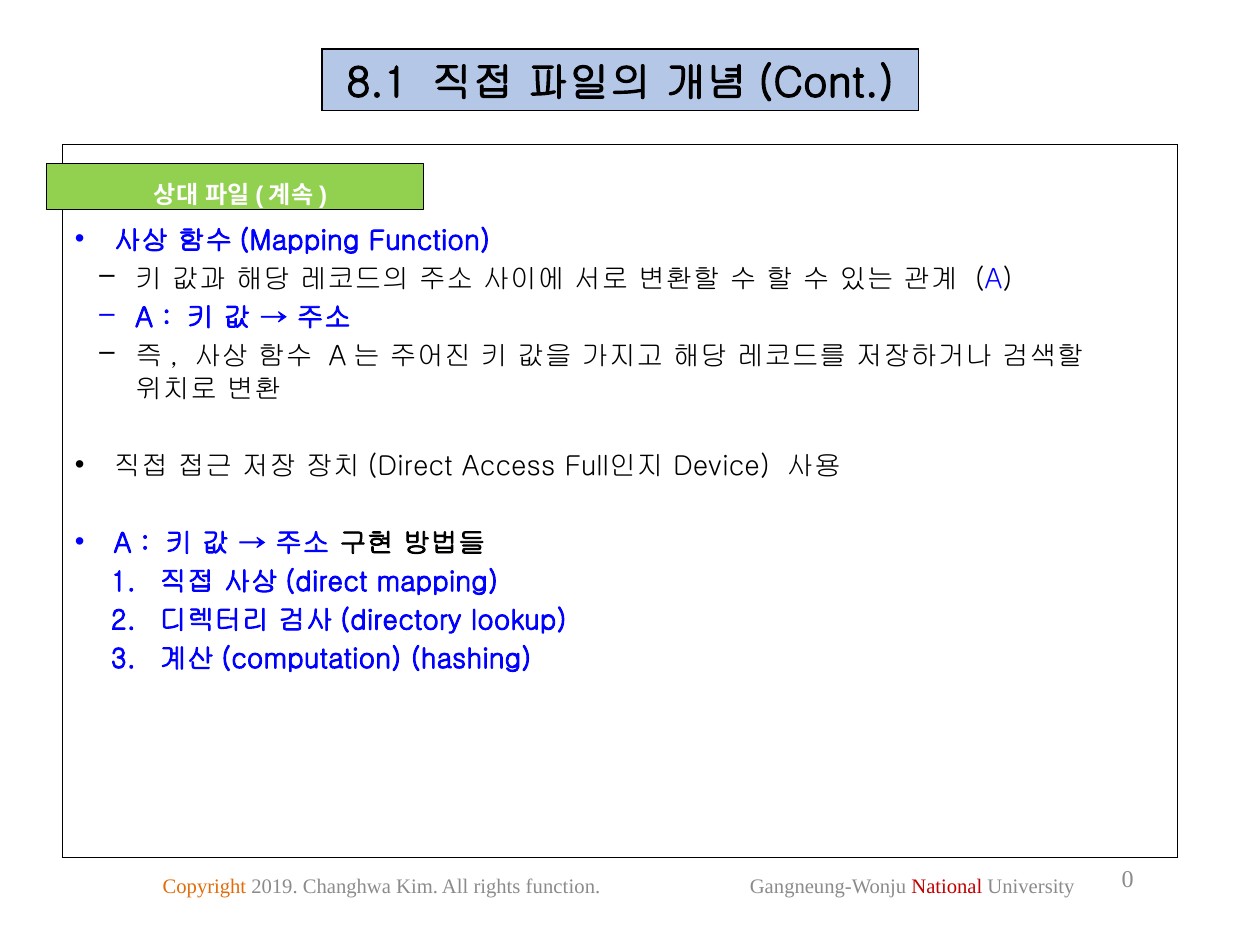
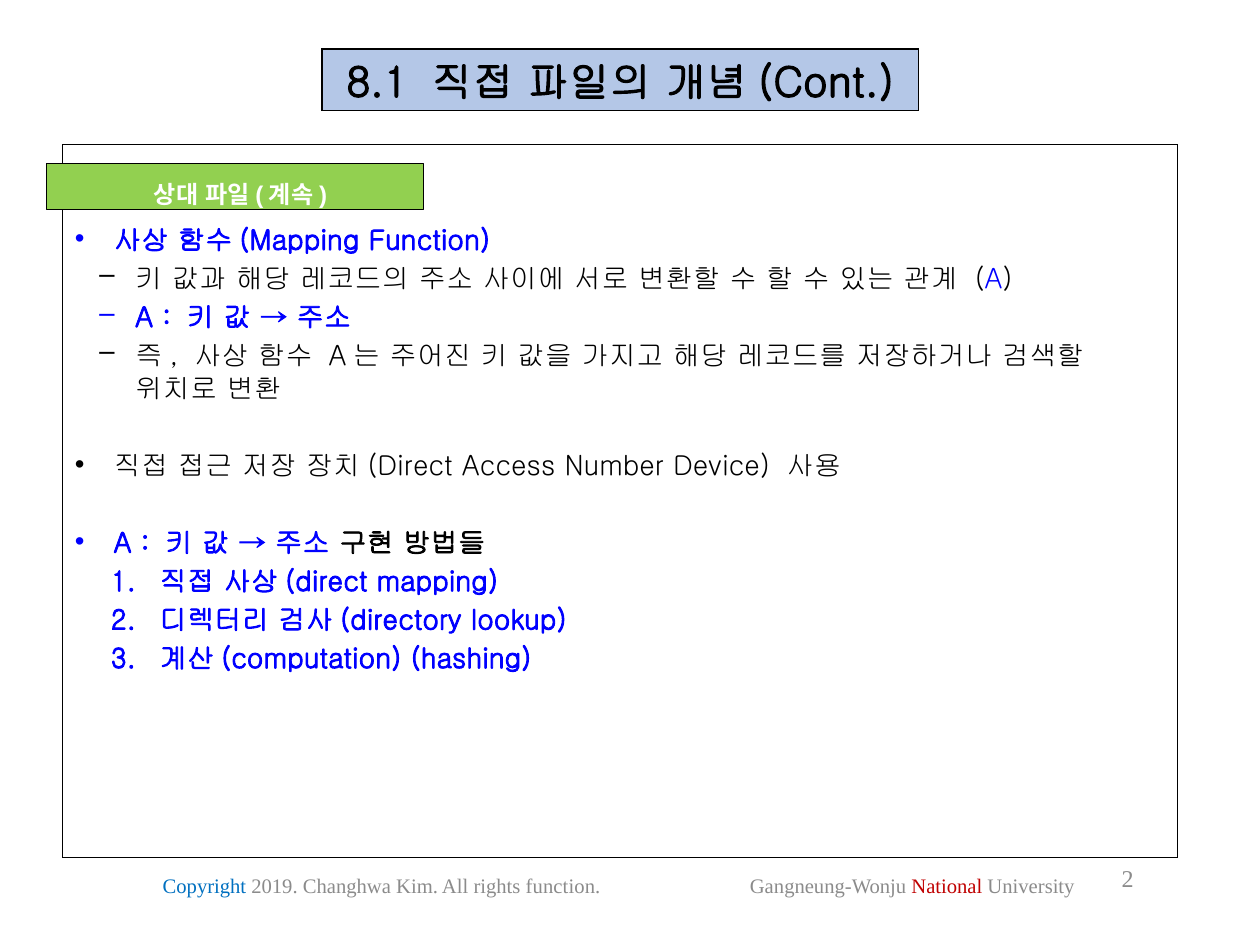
Full인지: Full인지 -> Number
Copyright colour: orange -> blue
University 0: 0 -> 2
